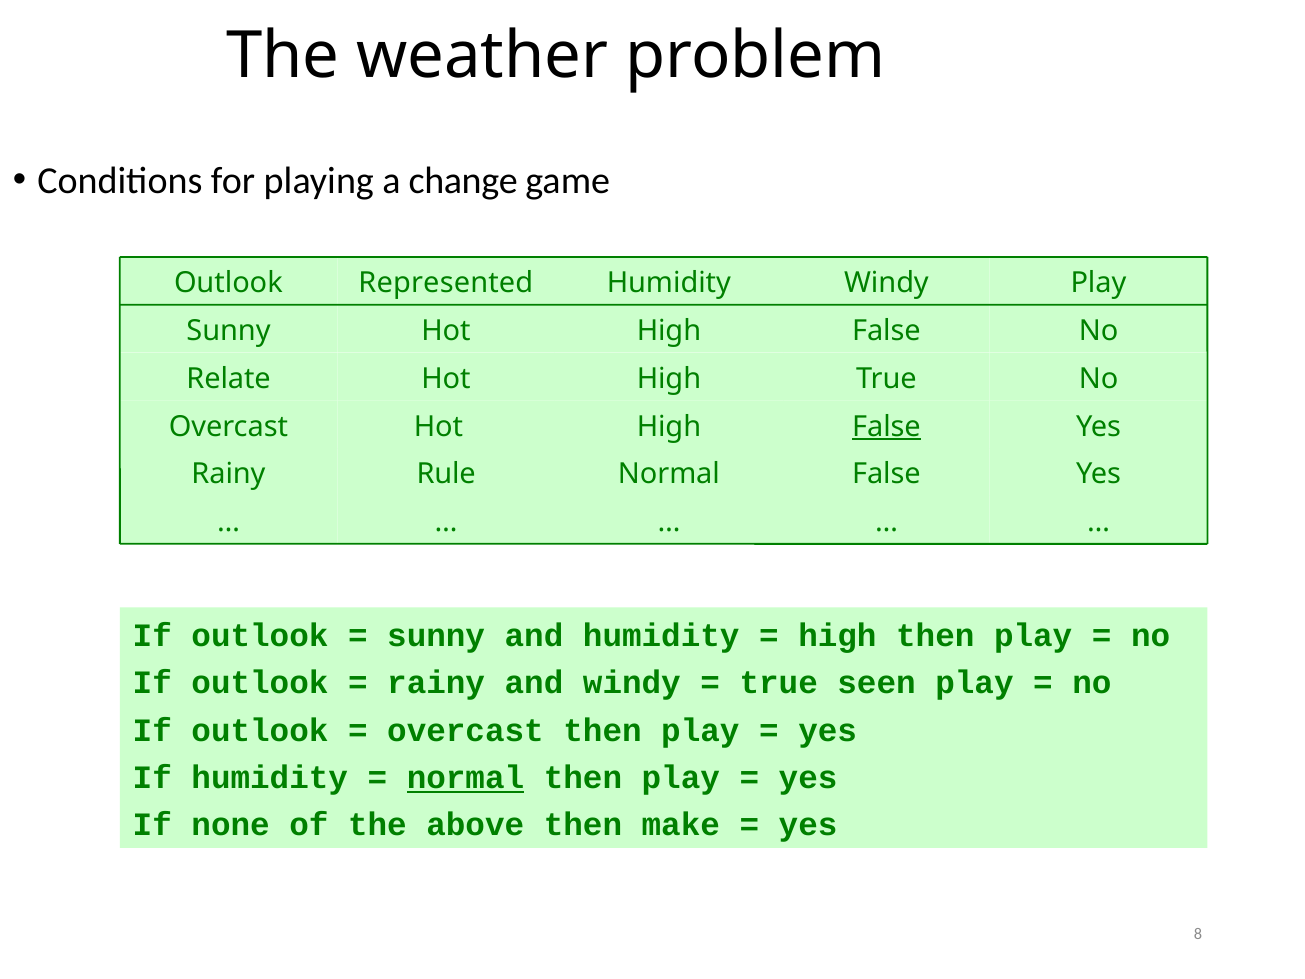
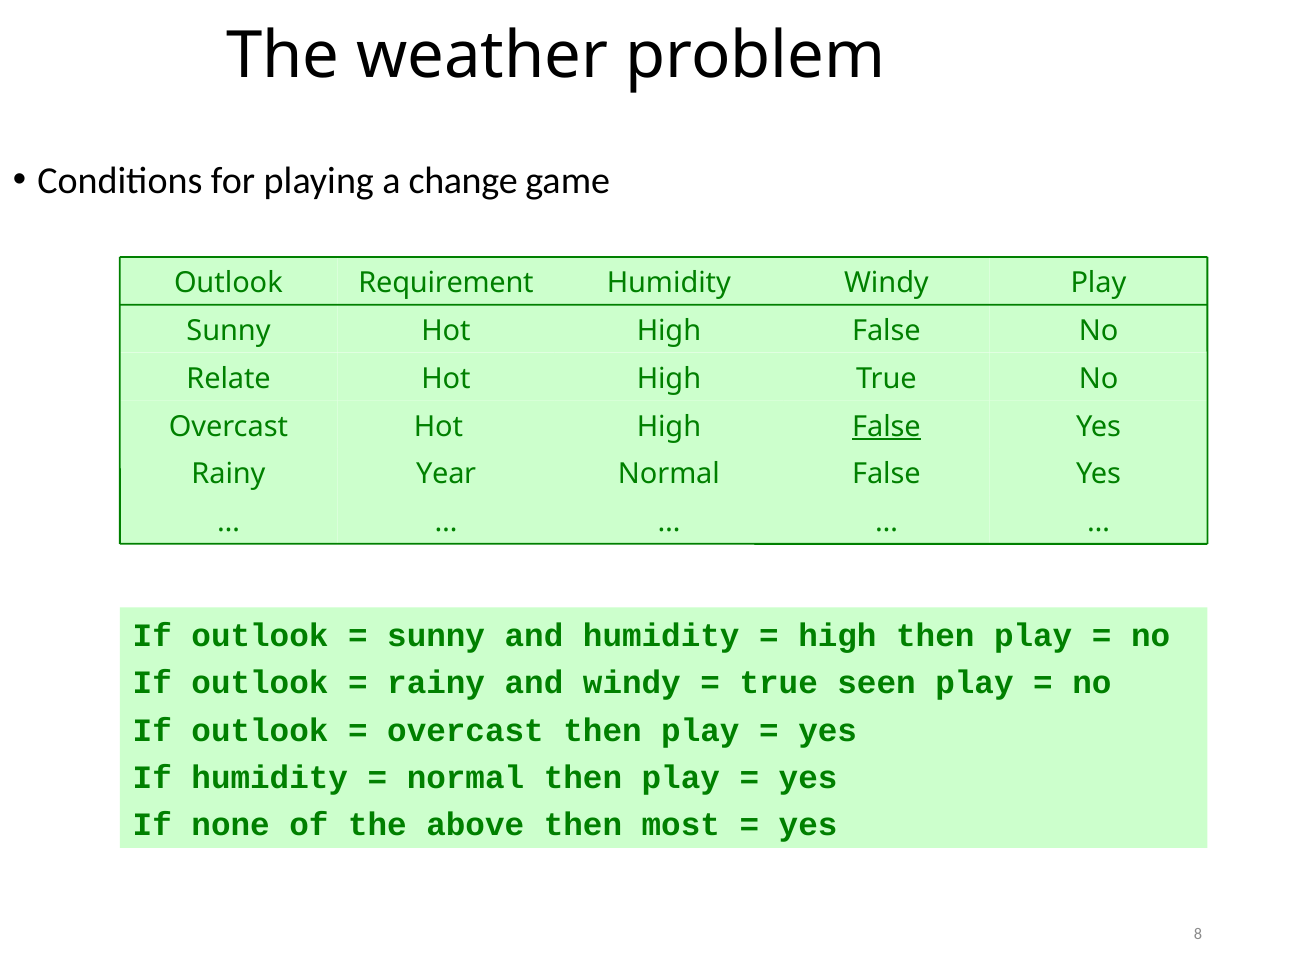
Represented: Represented -> Requirement
Rule: Rule -> Year
normal at (465, 777) underline: present -> none
make: make -> most
